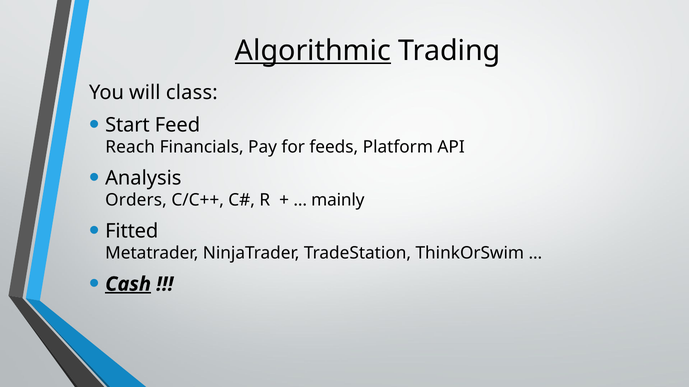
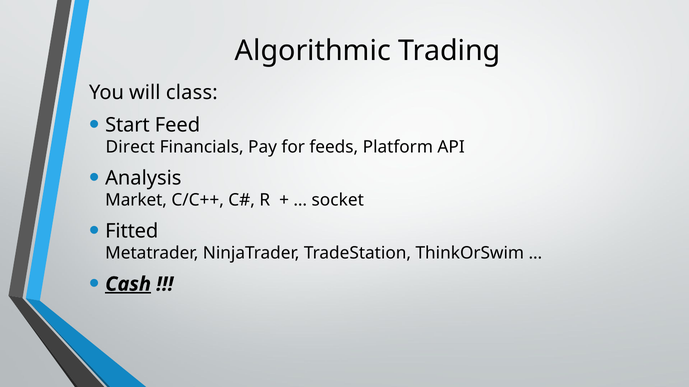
Algorithmic underline: present -> none
Reach: Reach -> Direct
Orders: Orders -> Market
mainly: mainly -> socket
